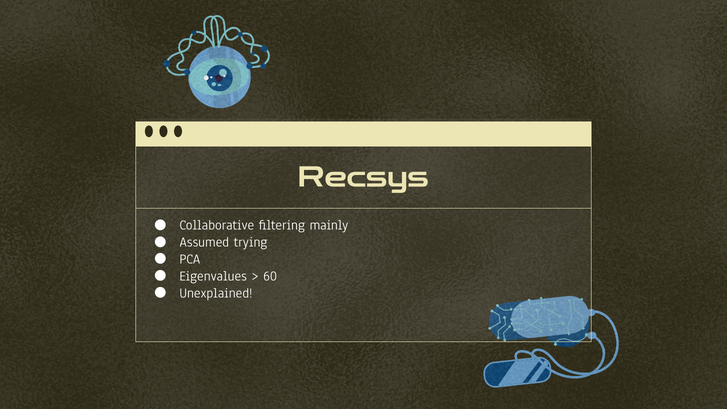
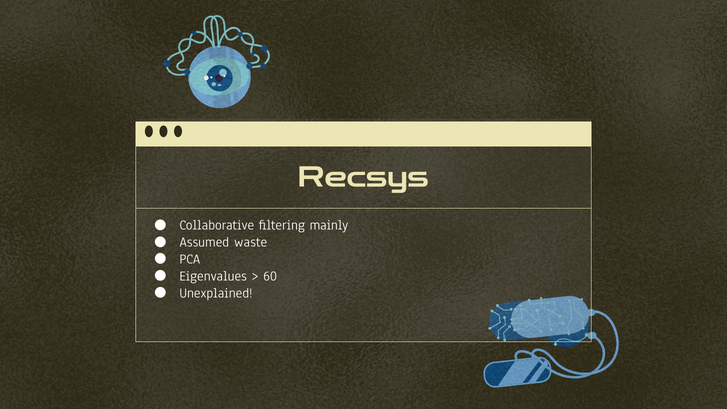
trying: trying -> waste
